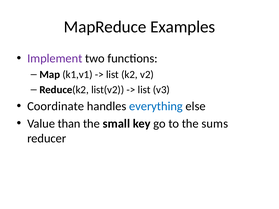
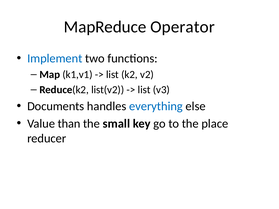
Examples: Examples -> Operator
Implement colour: purple -> blue
Coordinate: Coordinate -> Documents
sums: sums -> place
